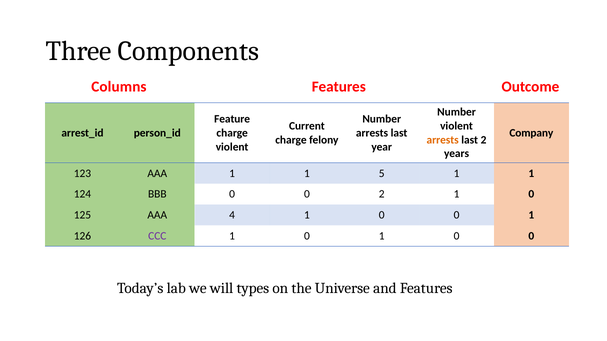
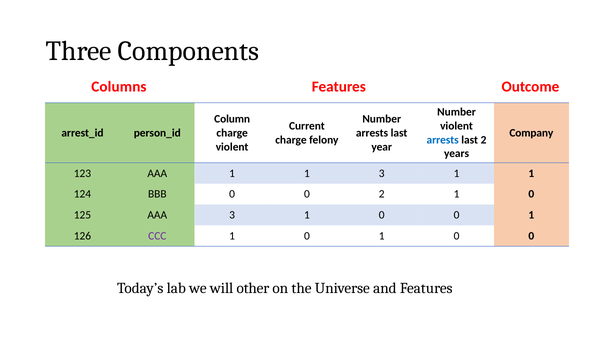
Feature: Feature -> Column
arrests at (443, 140) colour: orange -> blue
1 5: 5 -> 3
AAA 4: 4 -> 3
types: types -> other
